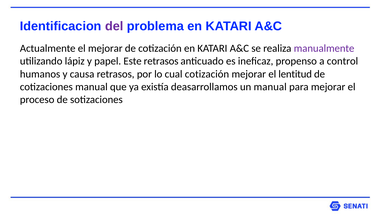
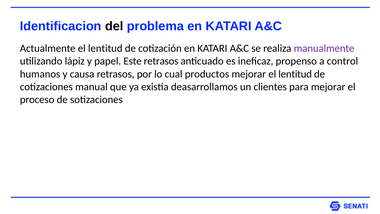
del colour: purple -> black
Actualmente el mejorar: mejorar -> lentitud
cual cotización: cotización -> productos
un manual: manual -> clientes
